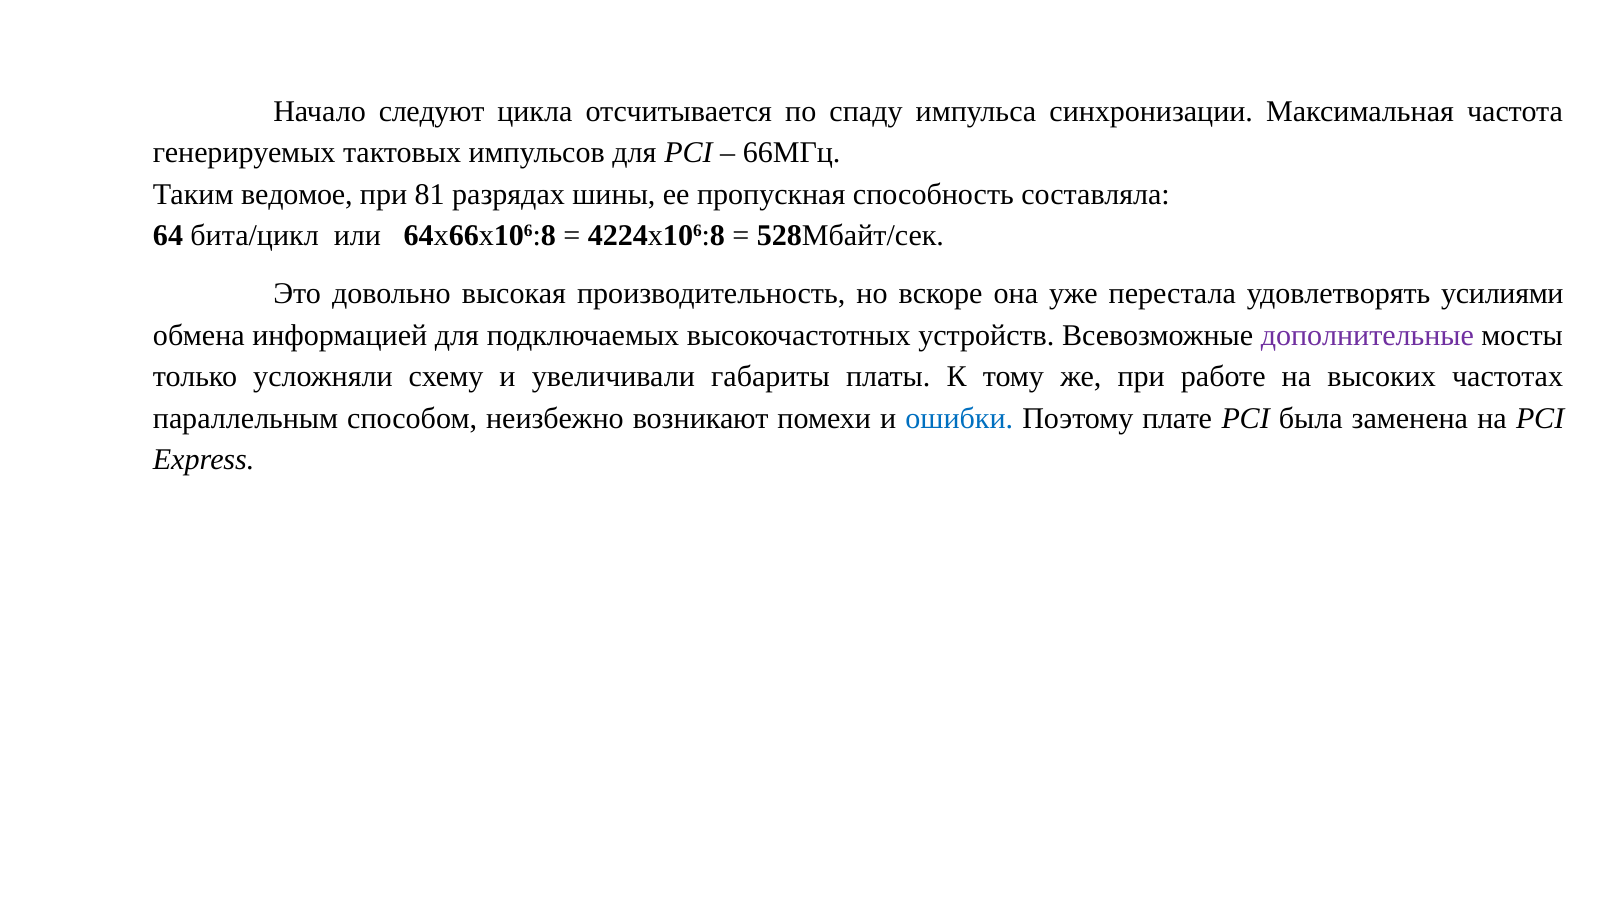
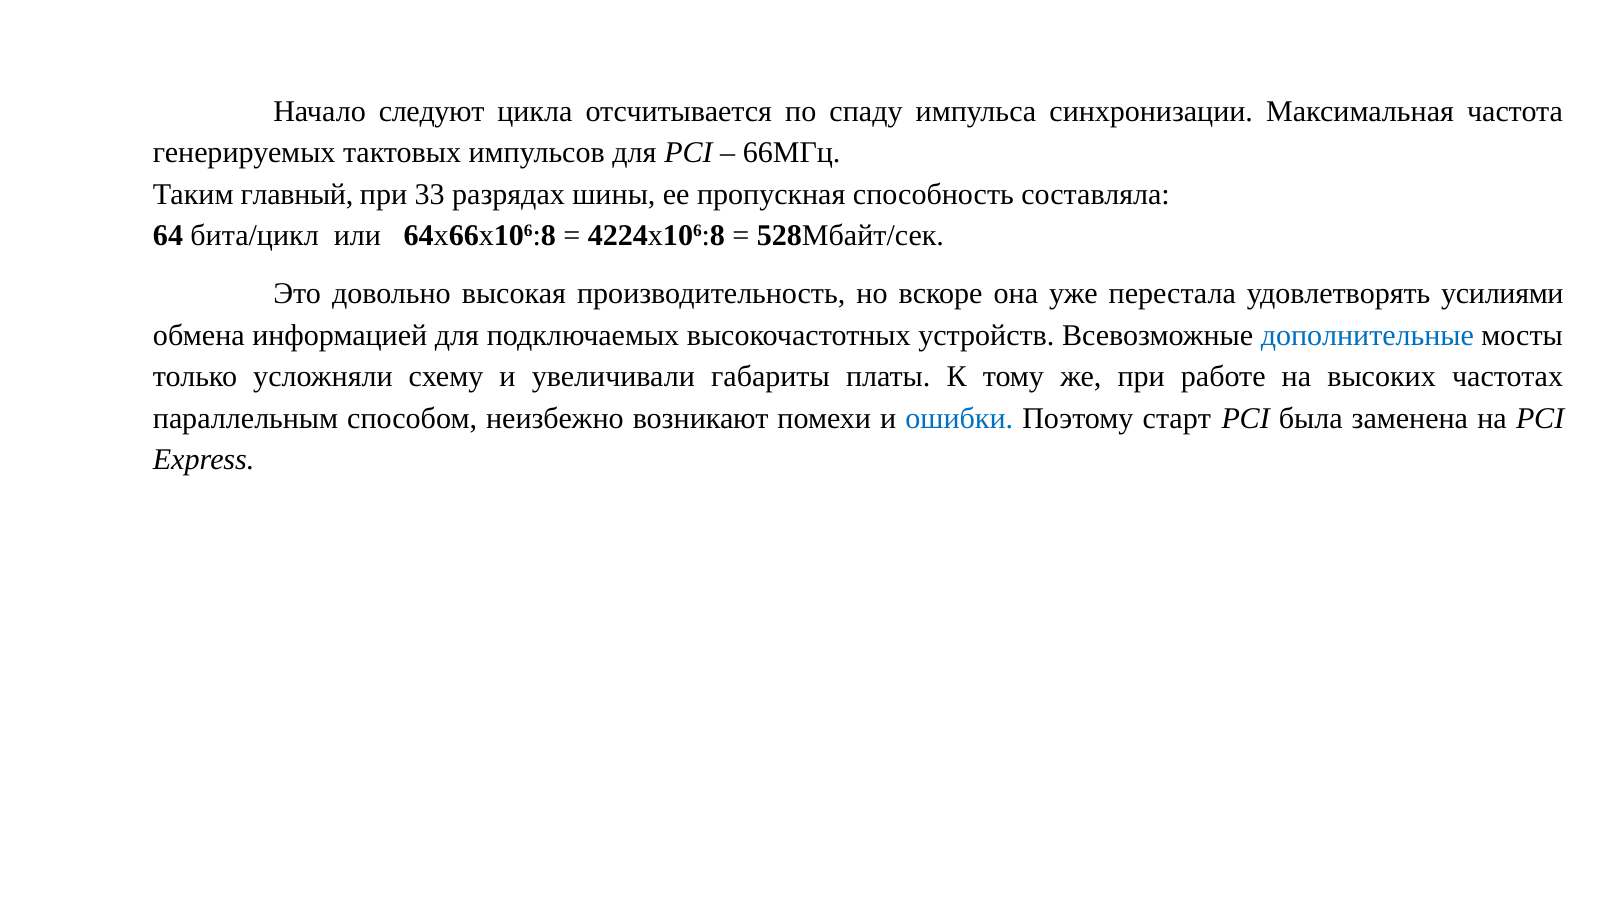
ведомое: ведомое -> главный
81: 81 -> 33
дополнительные colour: purple -> blue
плате: плате -> старт
